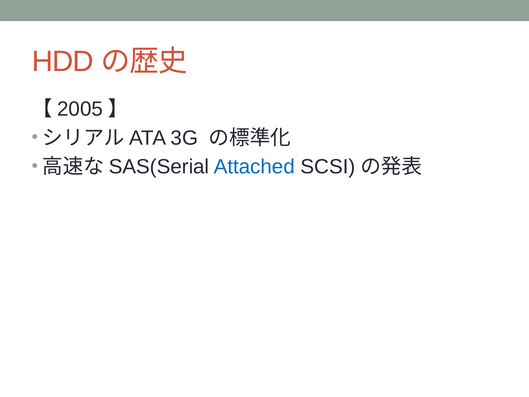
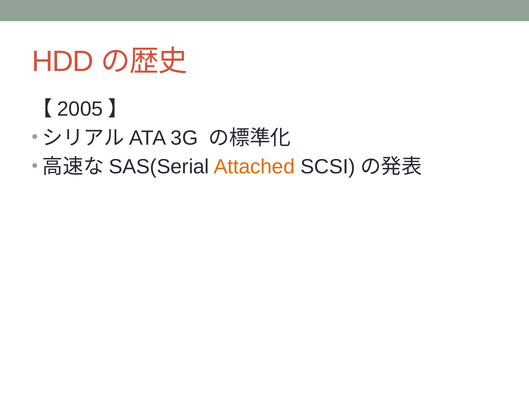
Attached colour: blue -> orange
